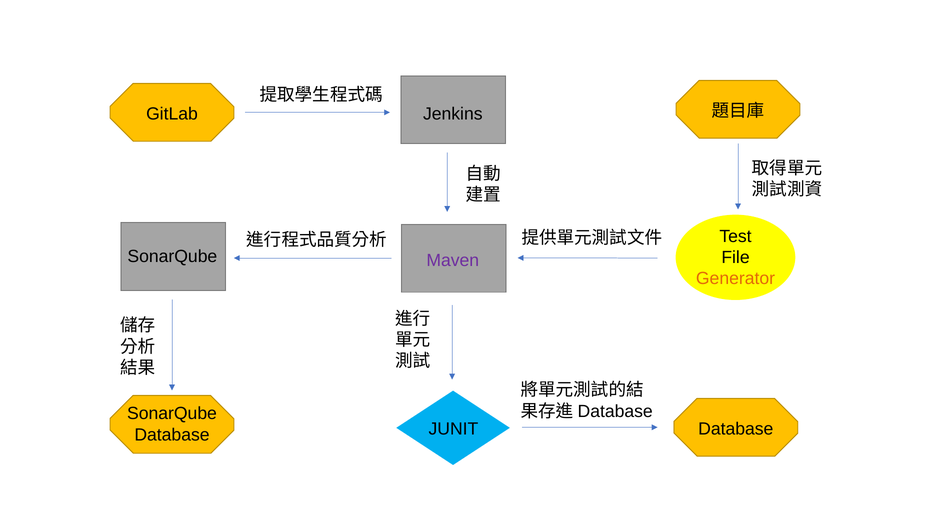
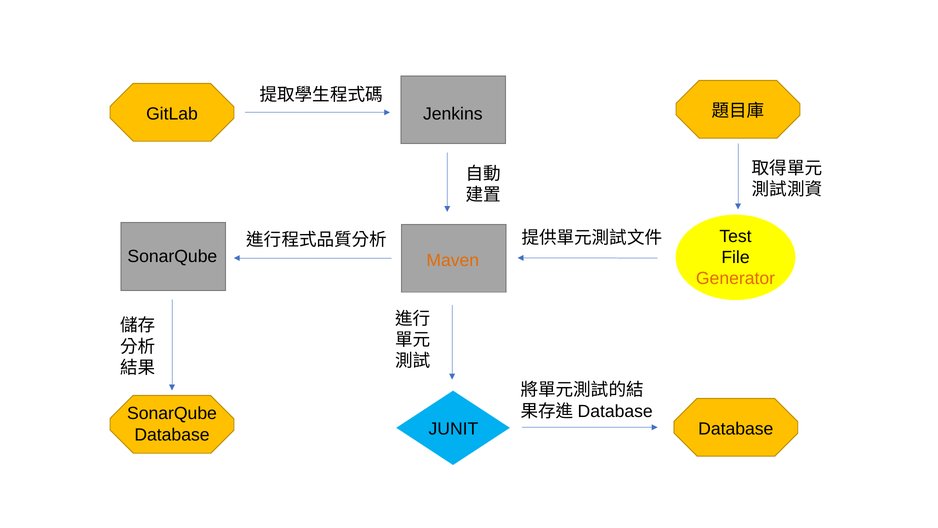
Maven colour: purple -> orange
